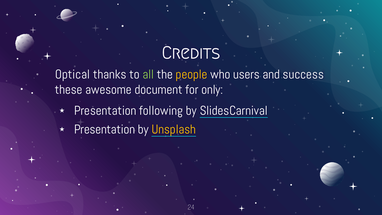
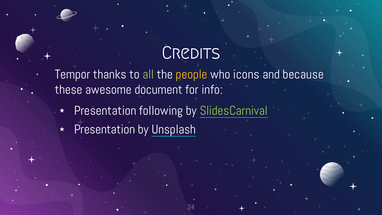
Optical: Optical -> Tempor
users: users -> icons
success: success -> because
only: only -> info
SlidesCarnival colour: white -> light green
Unsplash colour: yellow -> white
